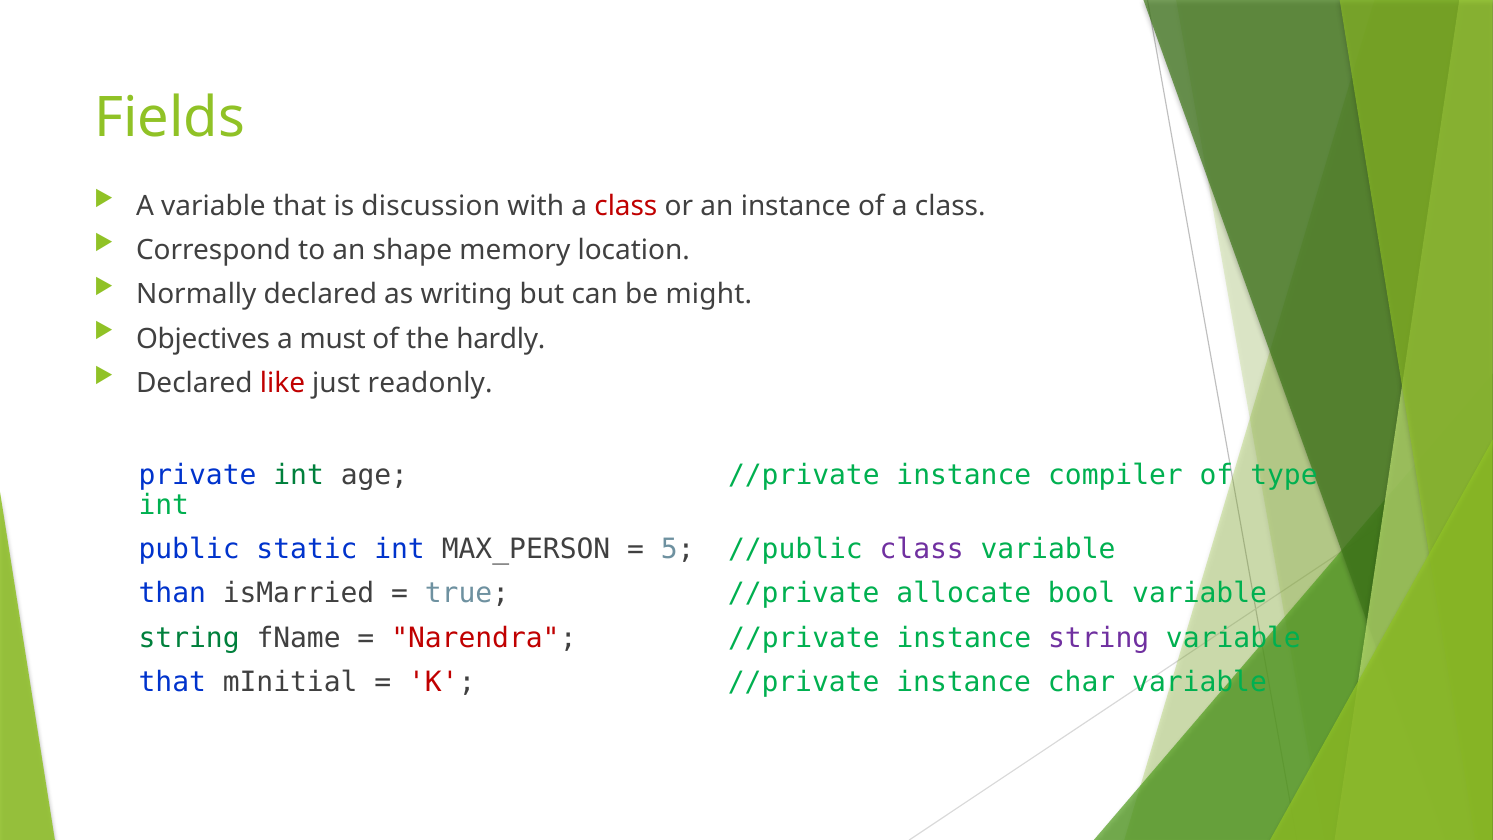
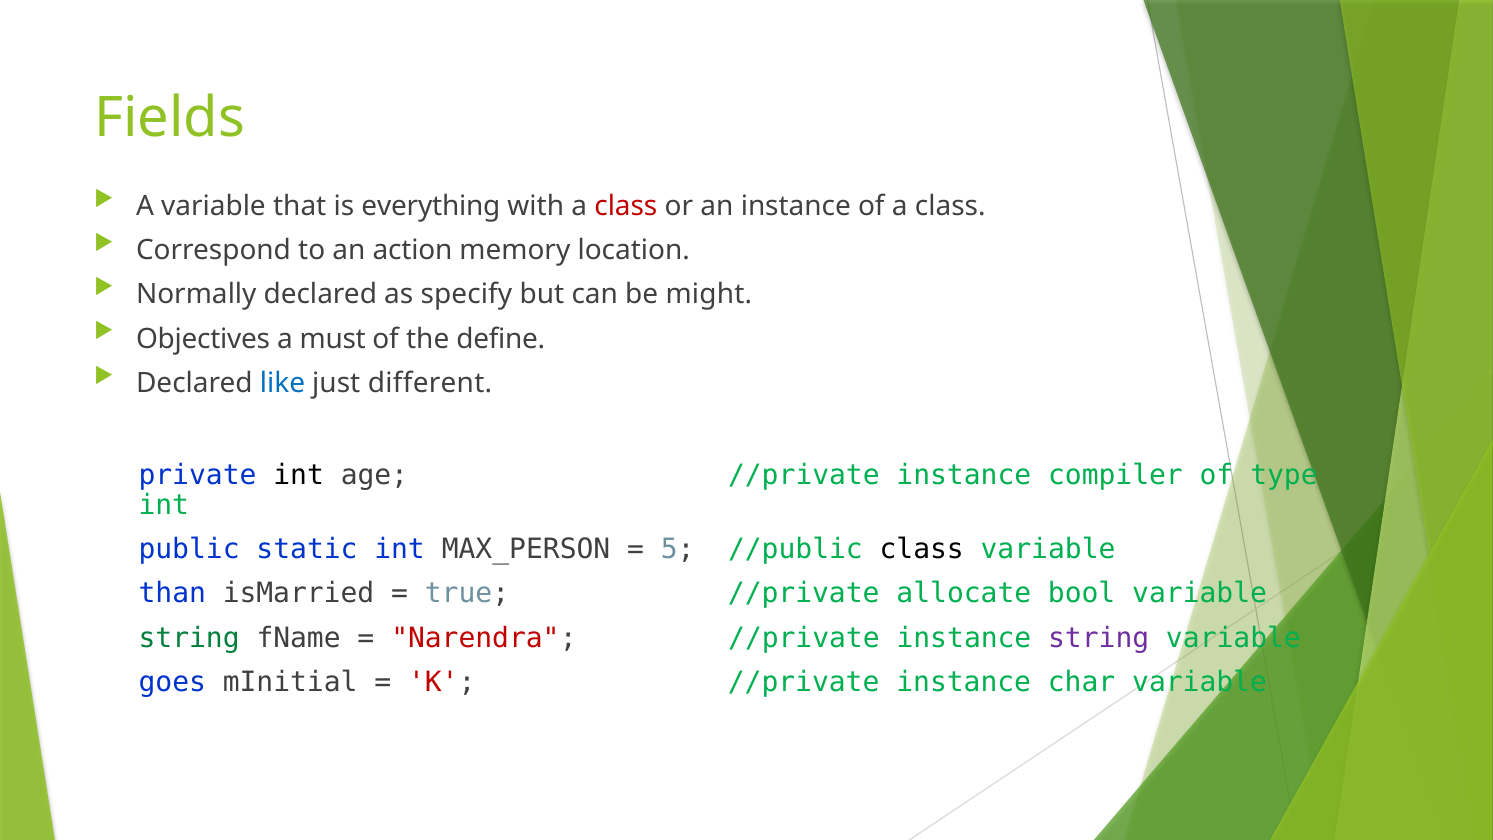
discussion: discussion -> everything
shape: shape -> action
writing: writing -> specify
hardly: hardly -> define
like colour: red -> blue
readonly: readonly -> different
int at (299, 475) colour: green -> black
class at (922, 549) colour: purple -> black
that at (172, 682): that -> goes
